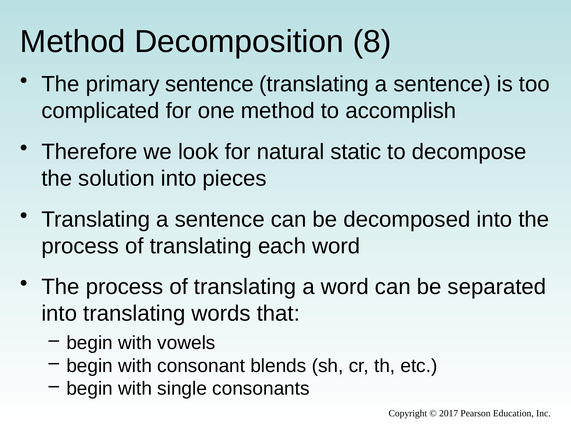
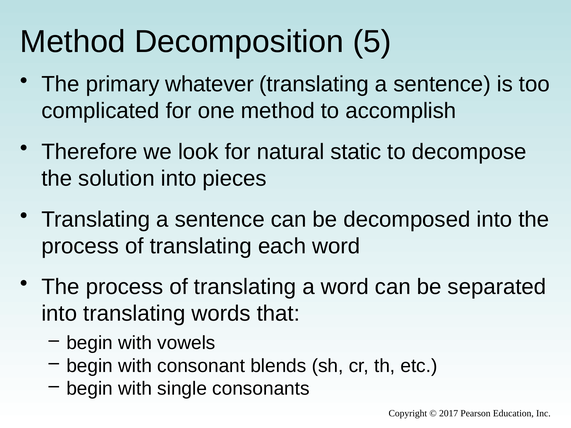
8: 8 -> 5
primary sentence: sentence -> whatever
